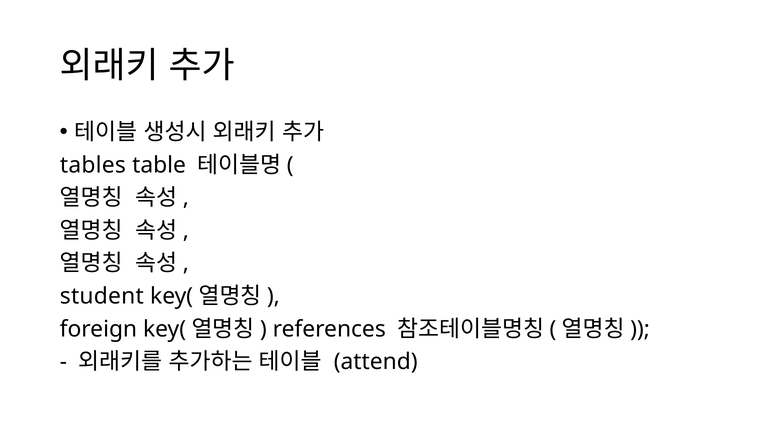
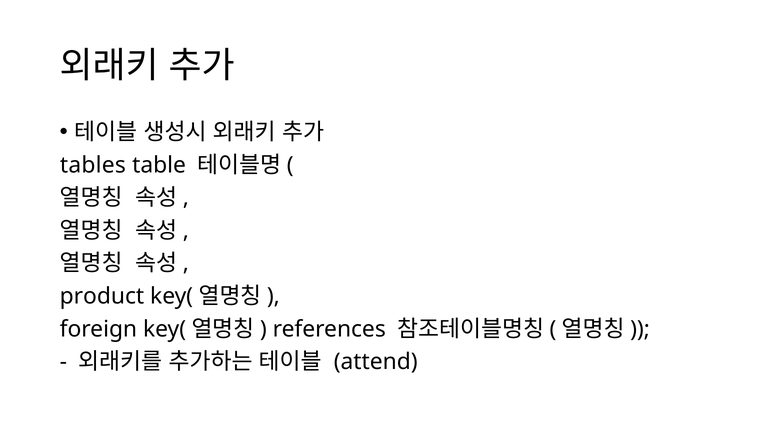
student: student -> product
